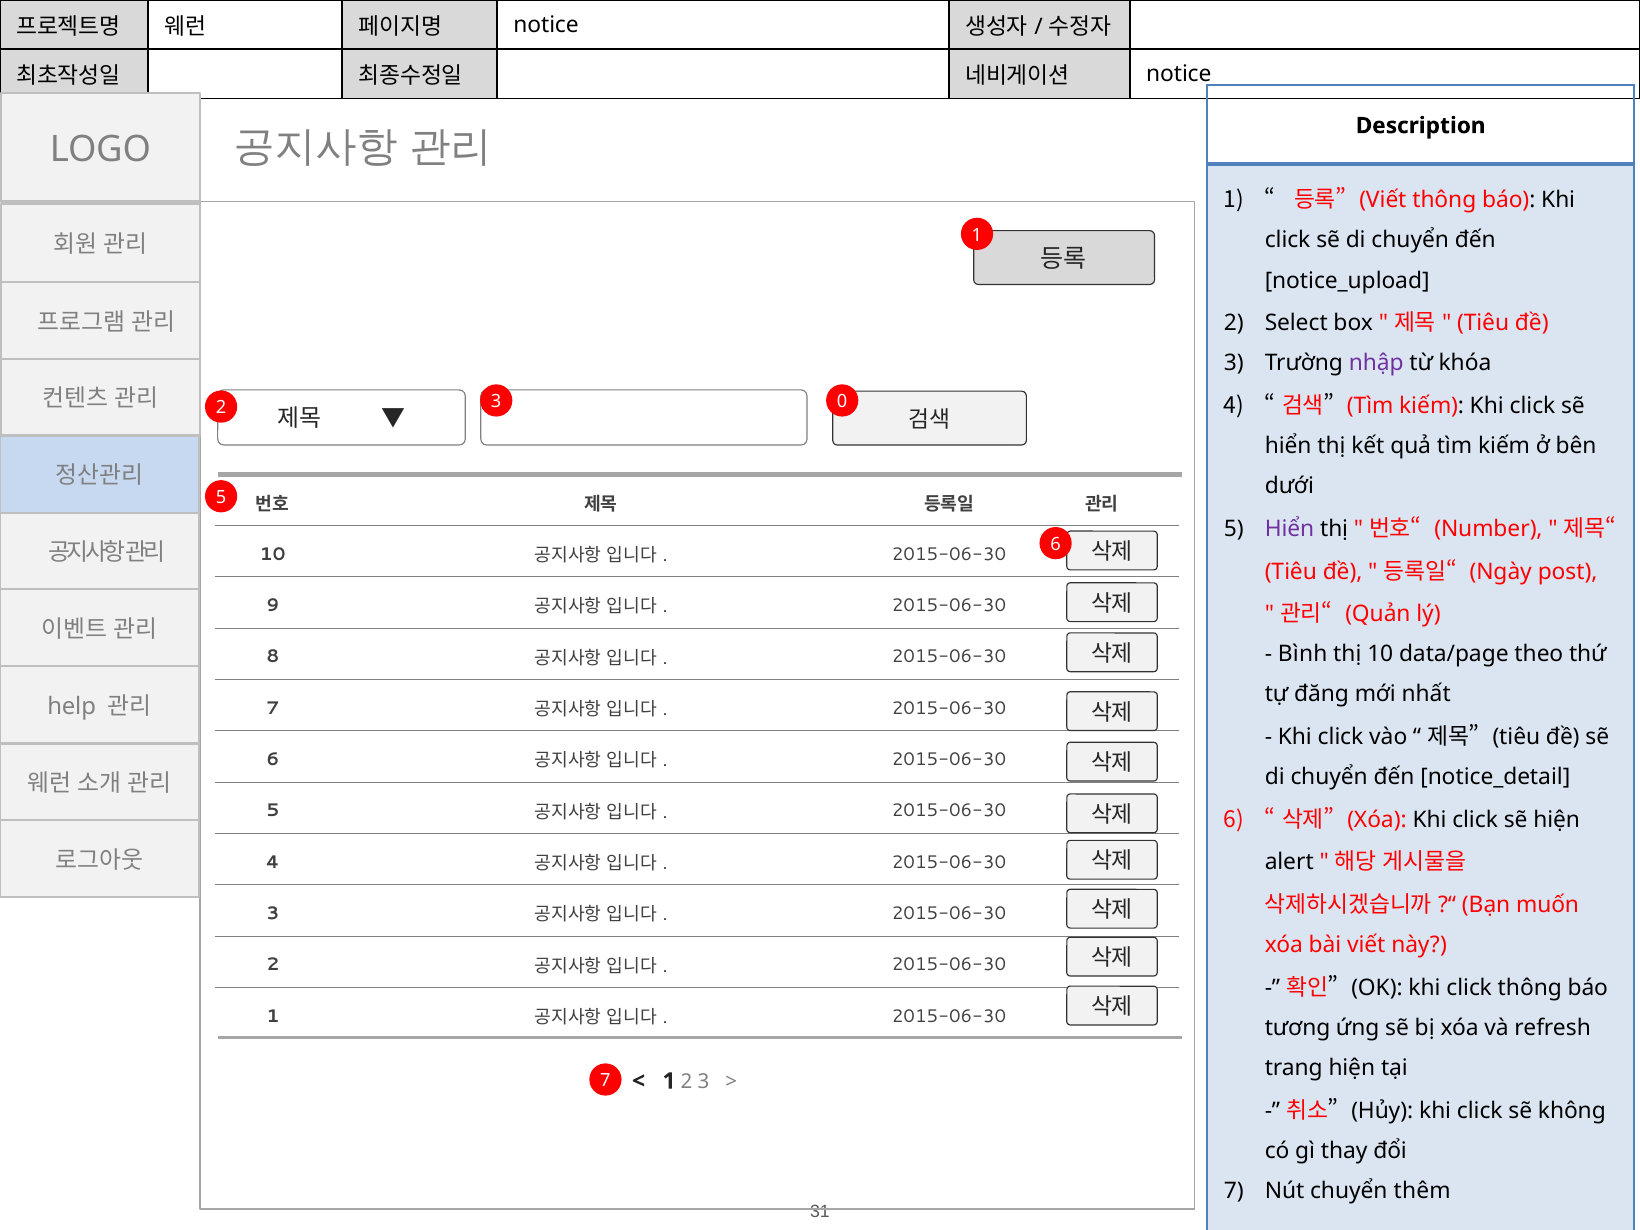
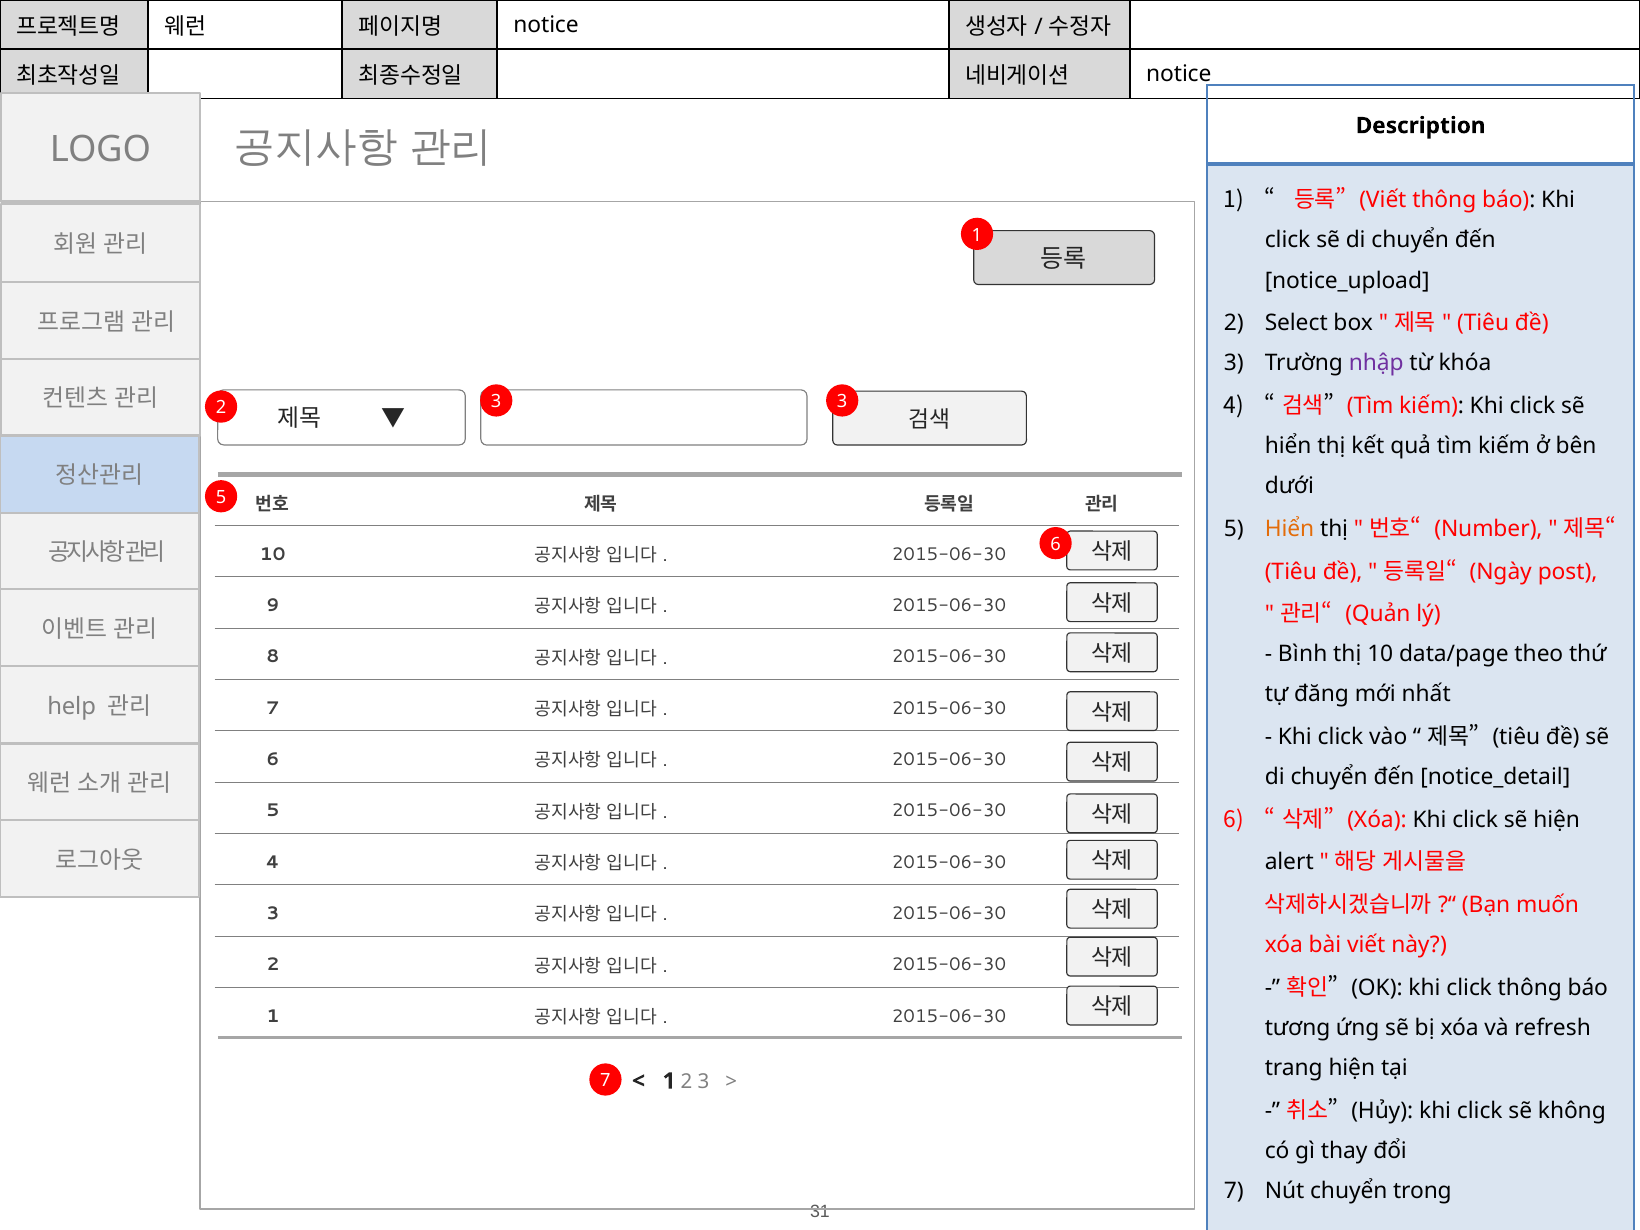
3 0: 0 -> 3
Hiển at (1290, 529) colour: purple -> orange
thêm: thêm -> trong
